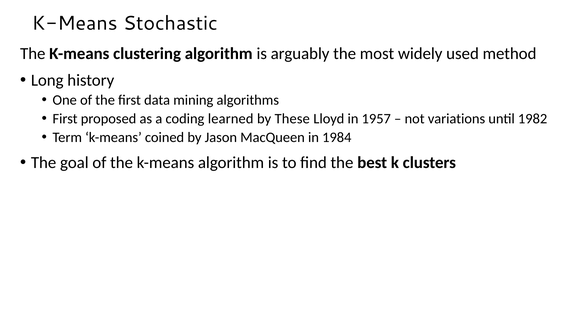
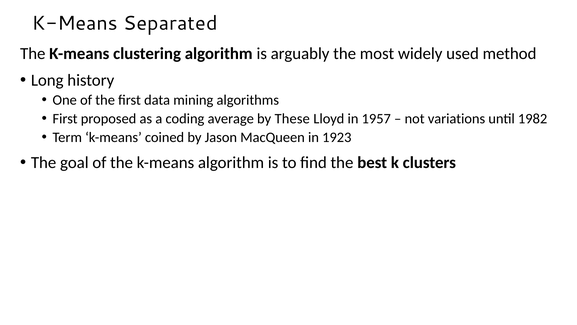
Stochastic: Stochastic -> Separated
learned: learned -> average
1984: 1984 -> 1923
